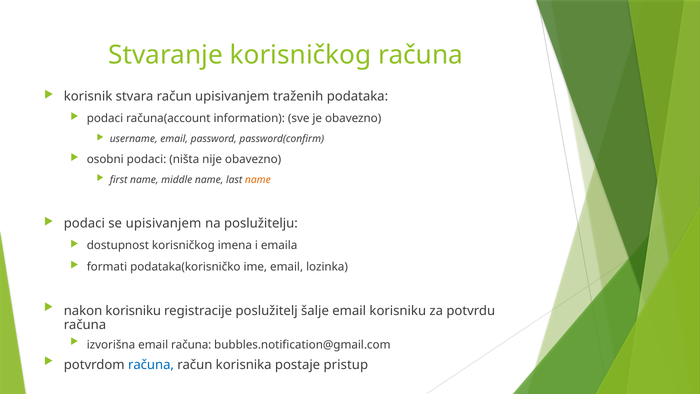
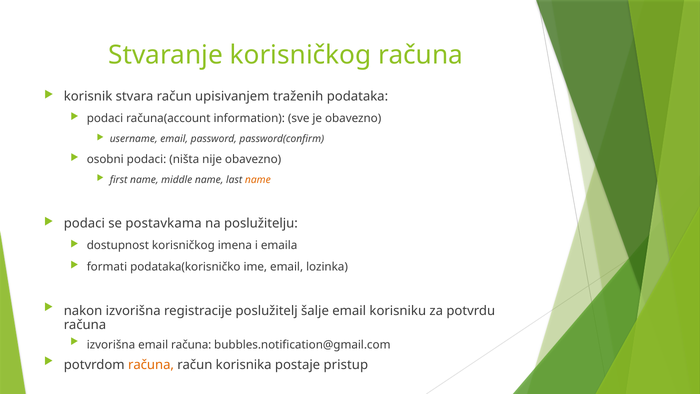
se upisivanjem: upisivanjem -> postavkama
nakon korisniku: korisniku -> izvorišna
računa at (151, 365) colour: blue -> orange
